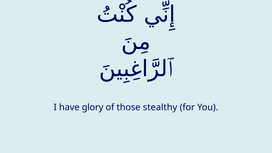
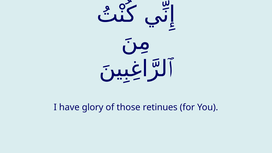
stealthy: stealthy -> retinues
